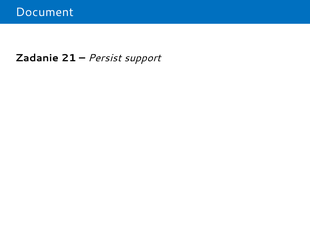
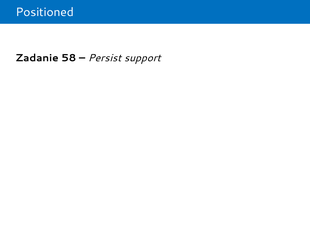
Document: Document -> Positioned
21: 21 -> 58
